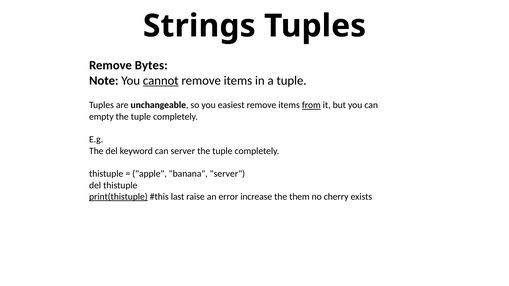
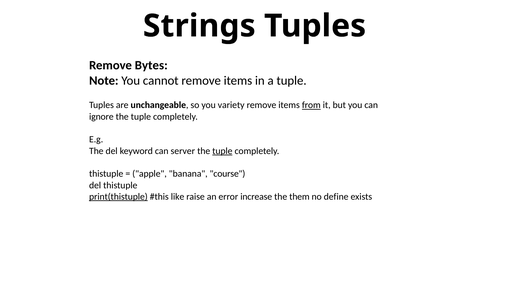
cannot underline: present -> none
easiest: easiest -> variety
empty: empty -> ignore
tuple at (222, 151) underline: none -> present
banana server: server -> course
last: last -> like
cherry: cherry -> define
